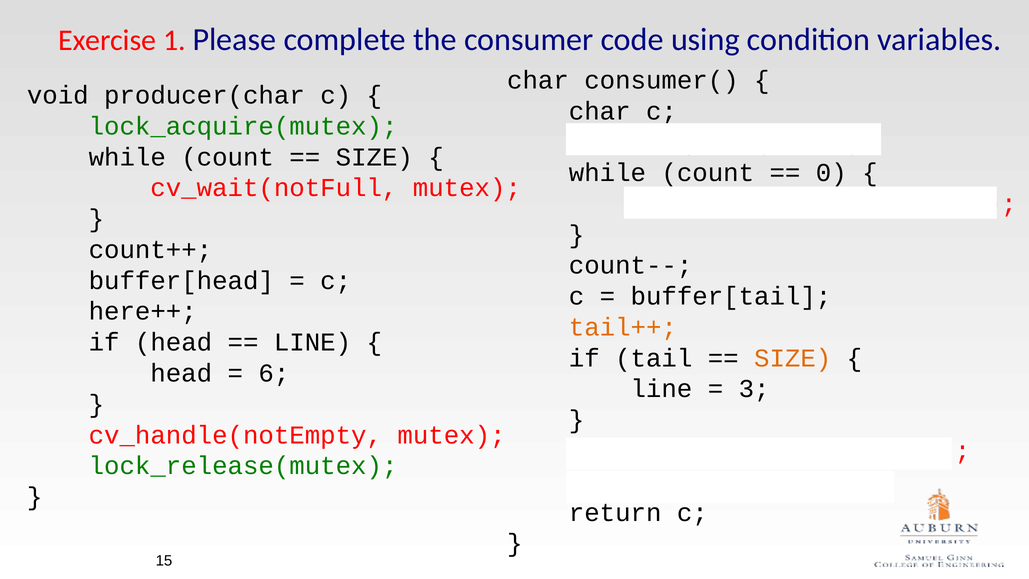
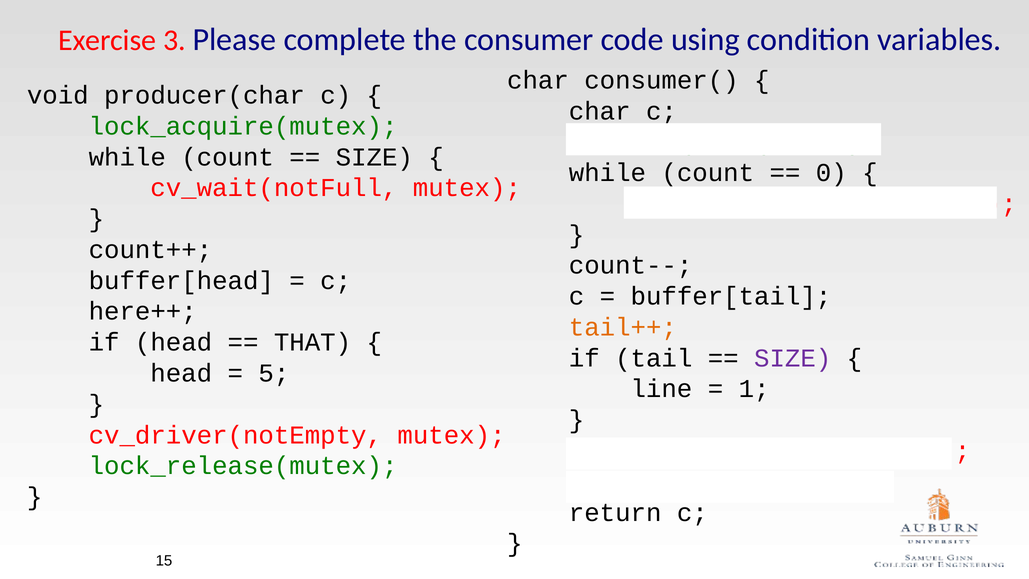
1: 1 -> 3
LINE at (313, 342): LINE -> THAT
SIZE at (793, 358) colour: orange -> purple
6: 6 -> 5
3: 3 -> 1
cv_handle(notEmpty: cv_handle(notEmpty -> cv_driver(notEmpty
